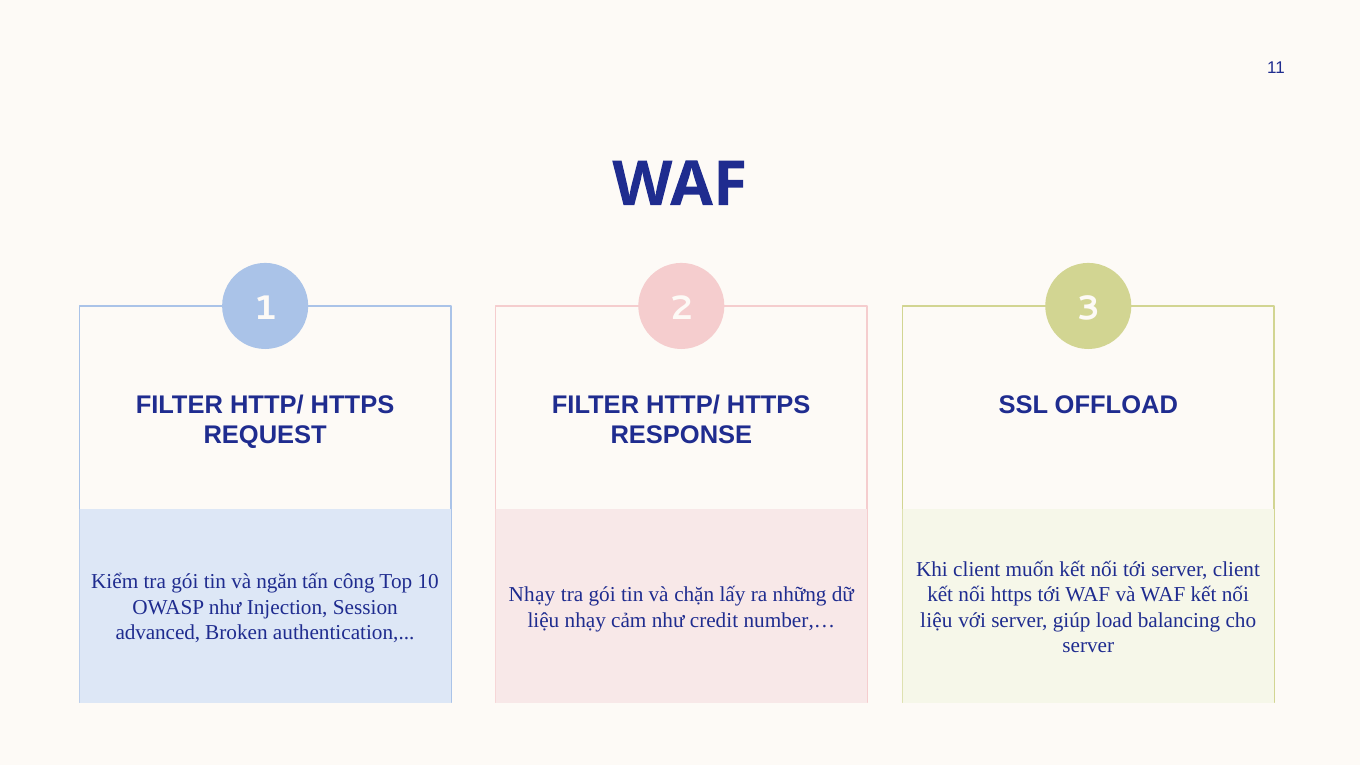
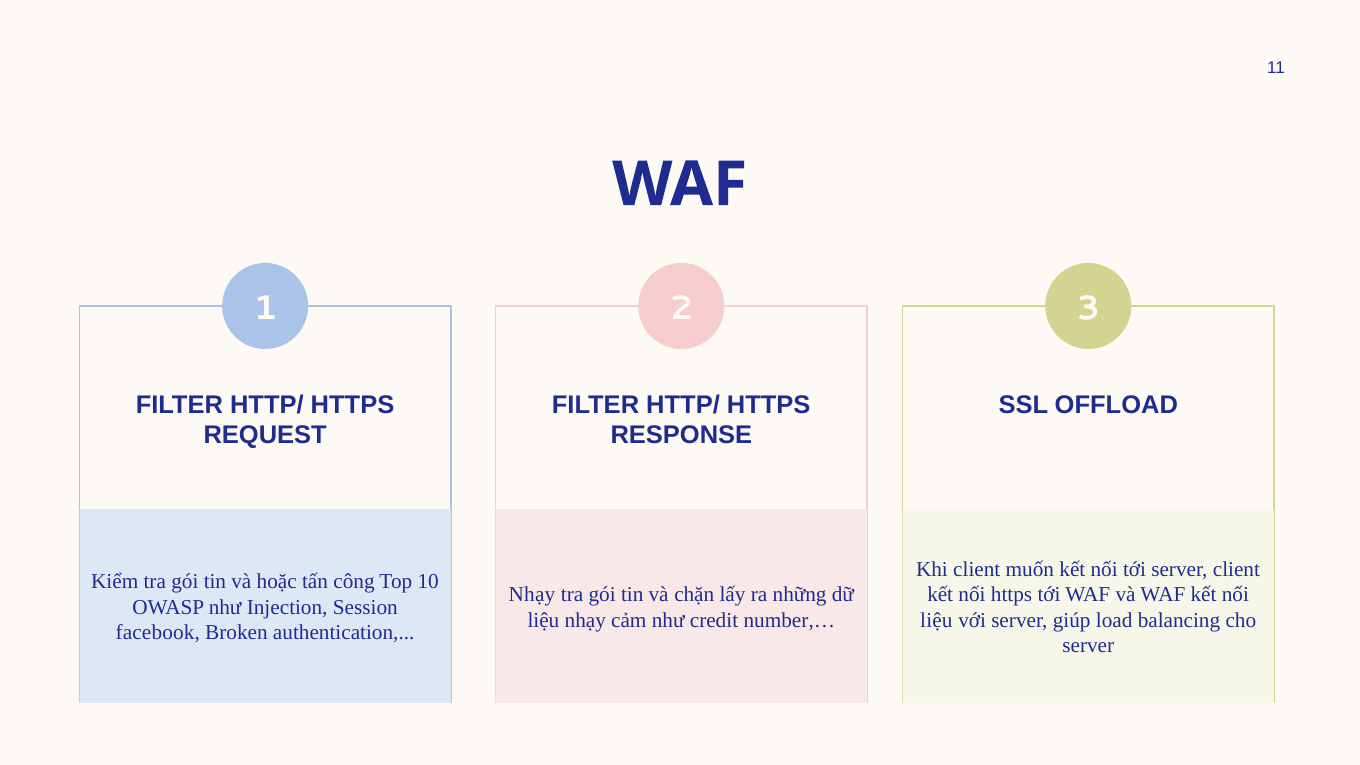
ngăn: ngăn -> hoặc
advanced: advanced -> facebook
